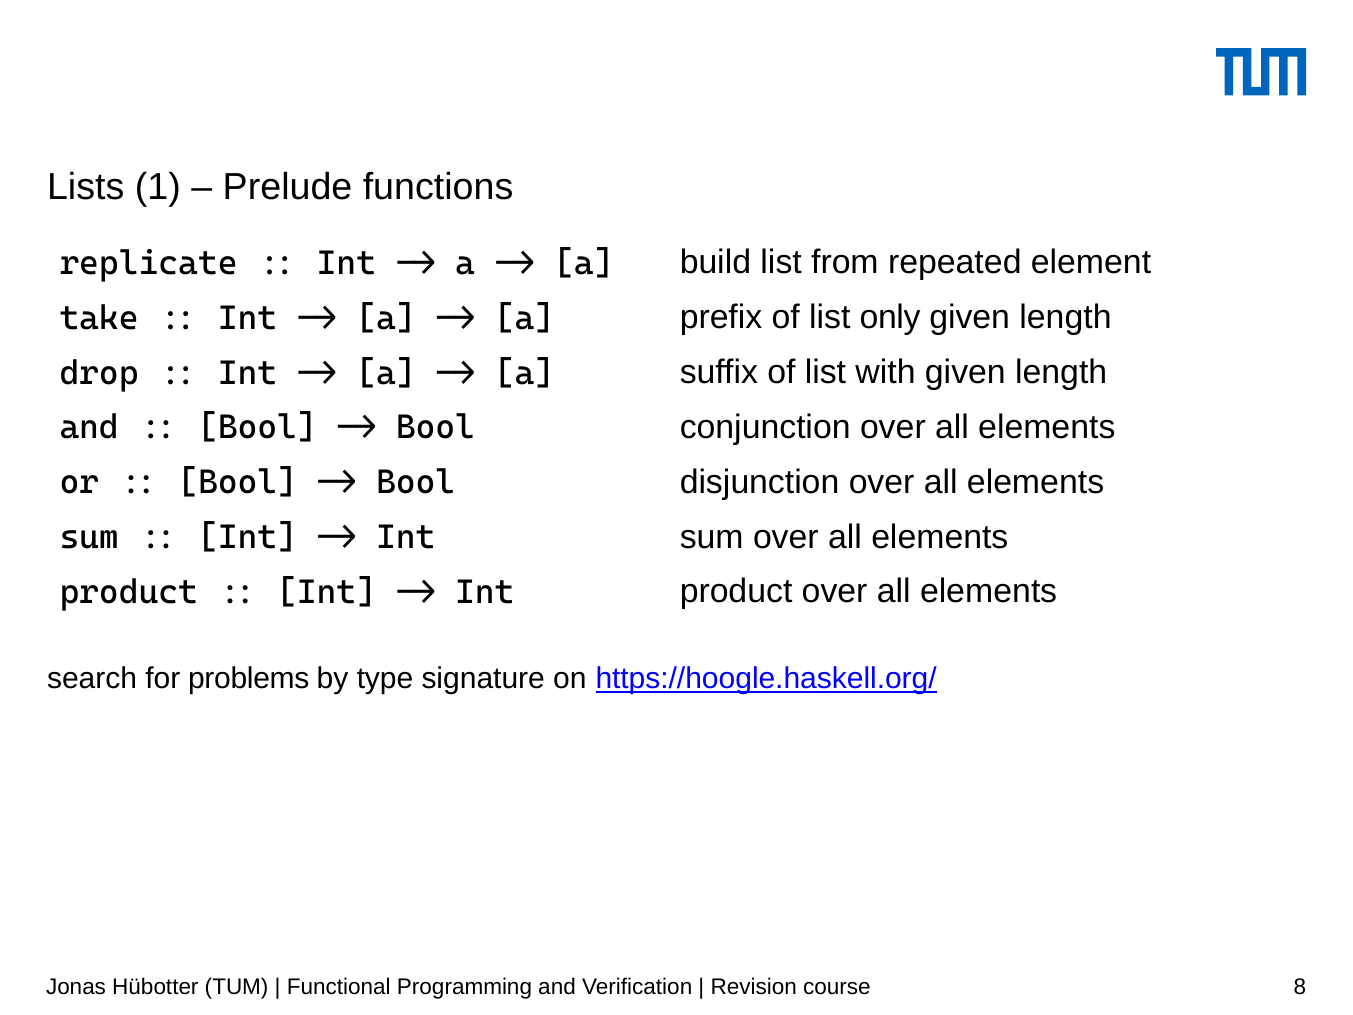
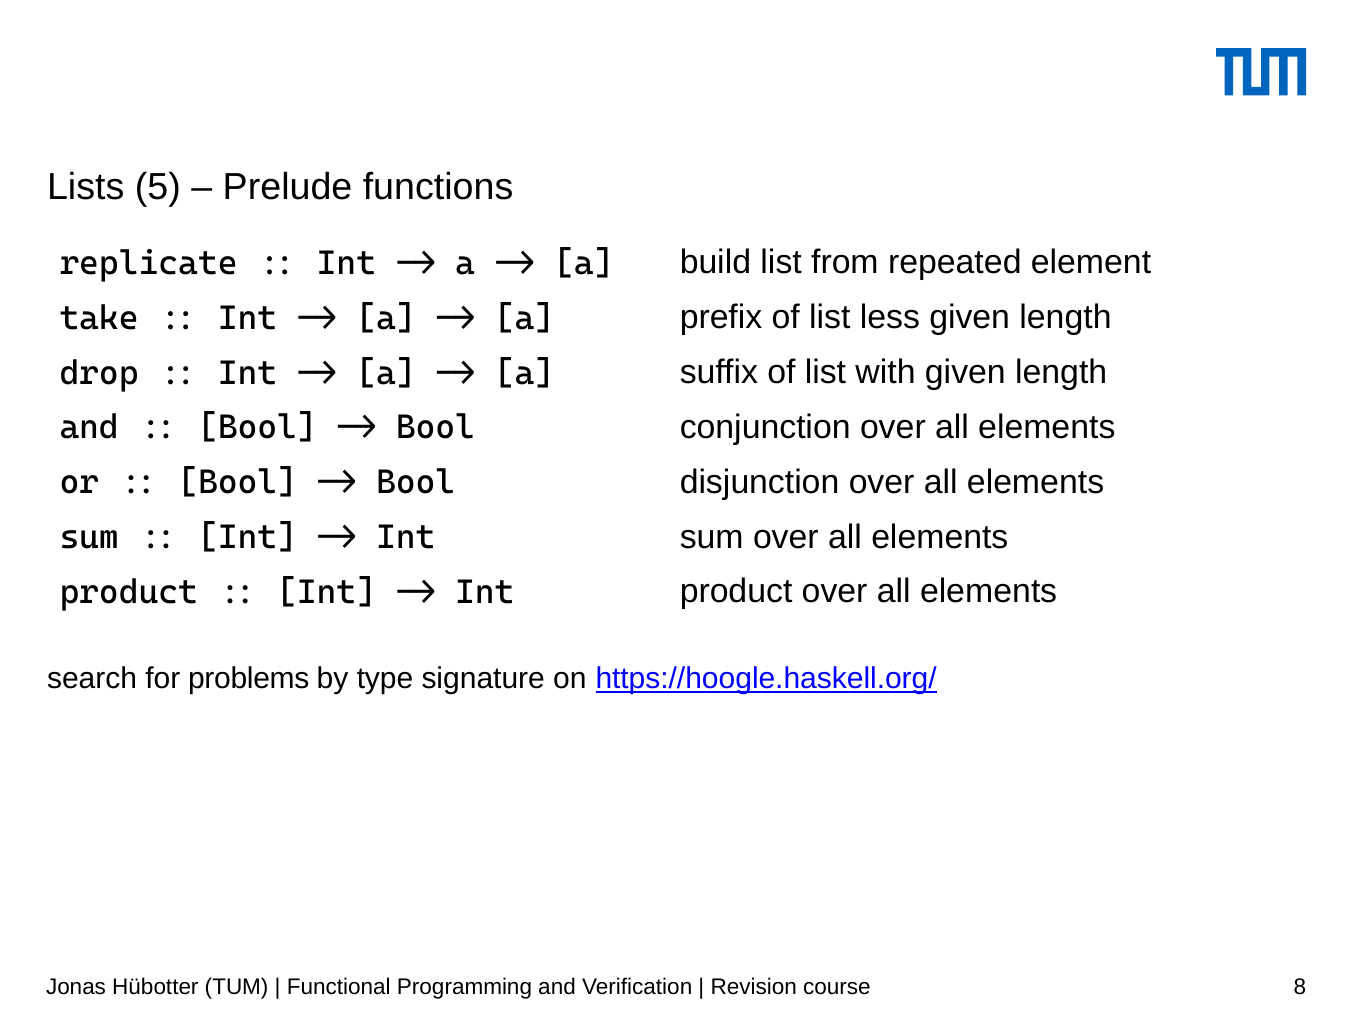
1: 1 -> 5
only: only -> less
